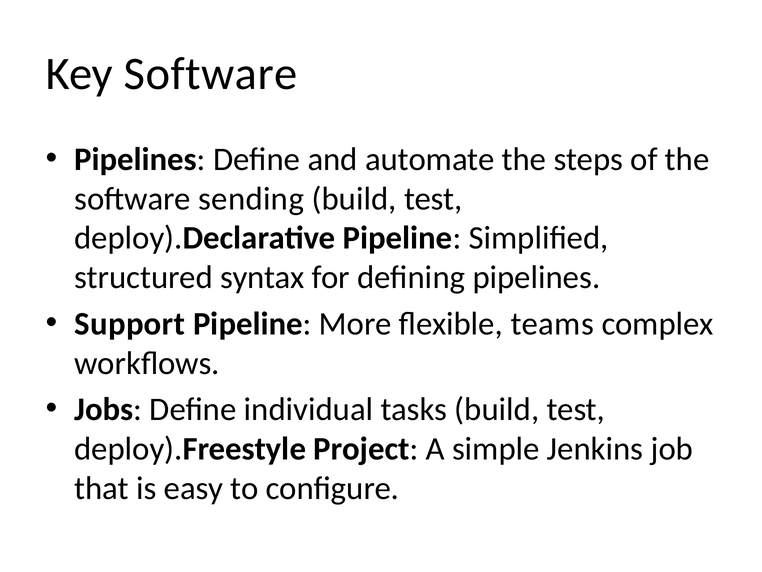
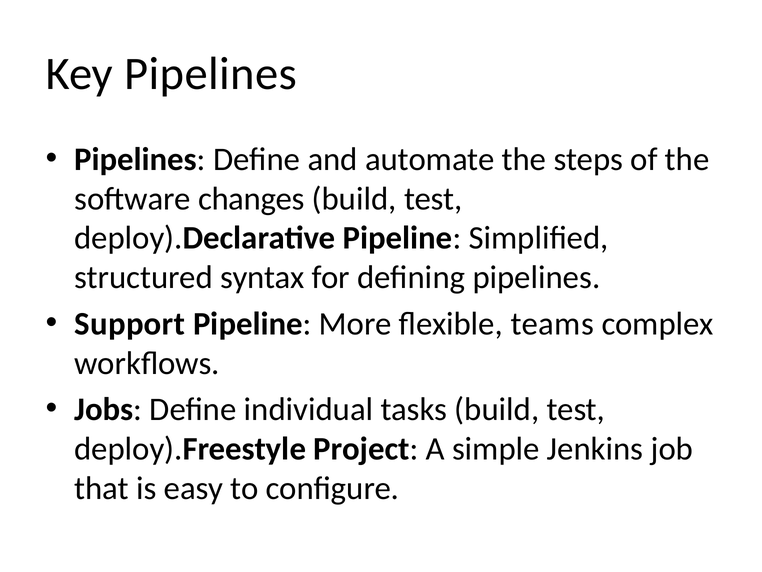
Key Software: Software -> Pipelines
sending: sending -> changes
